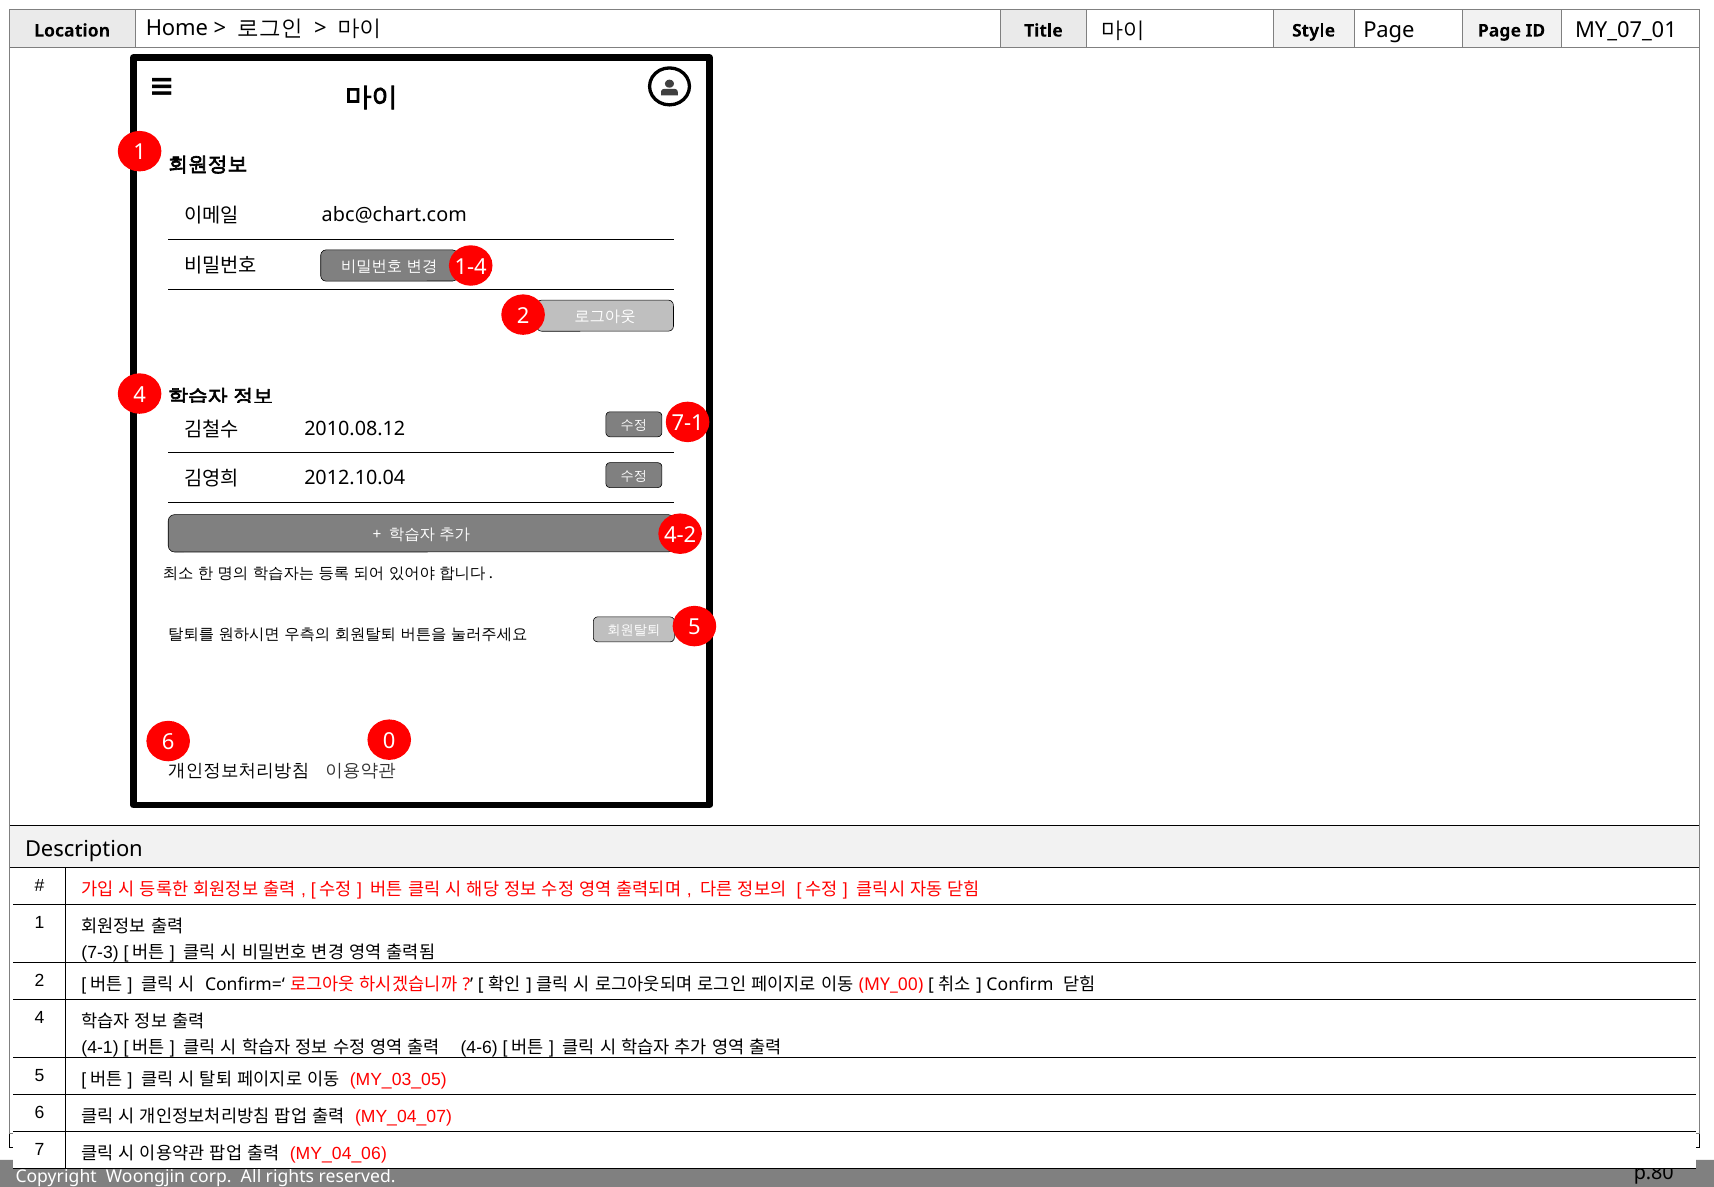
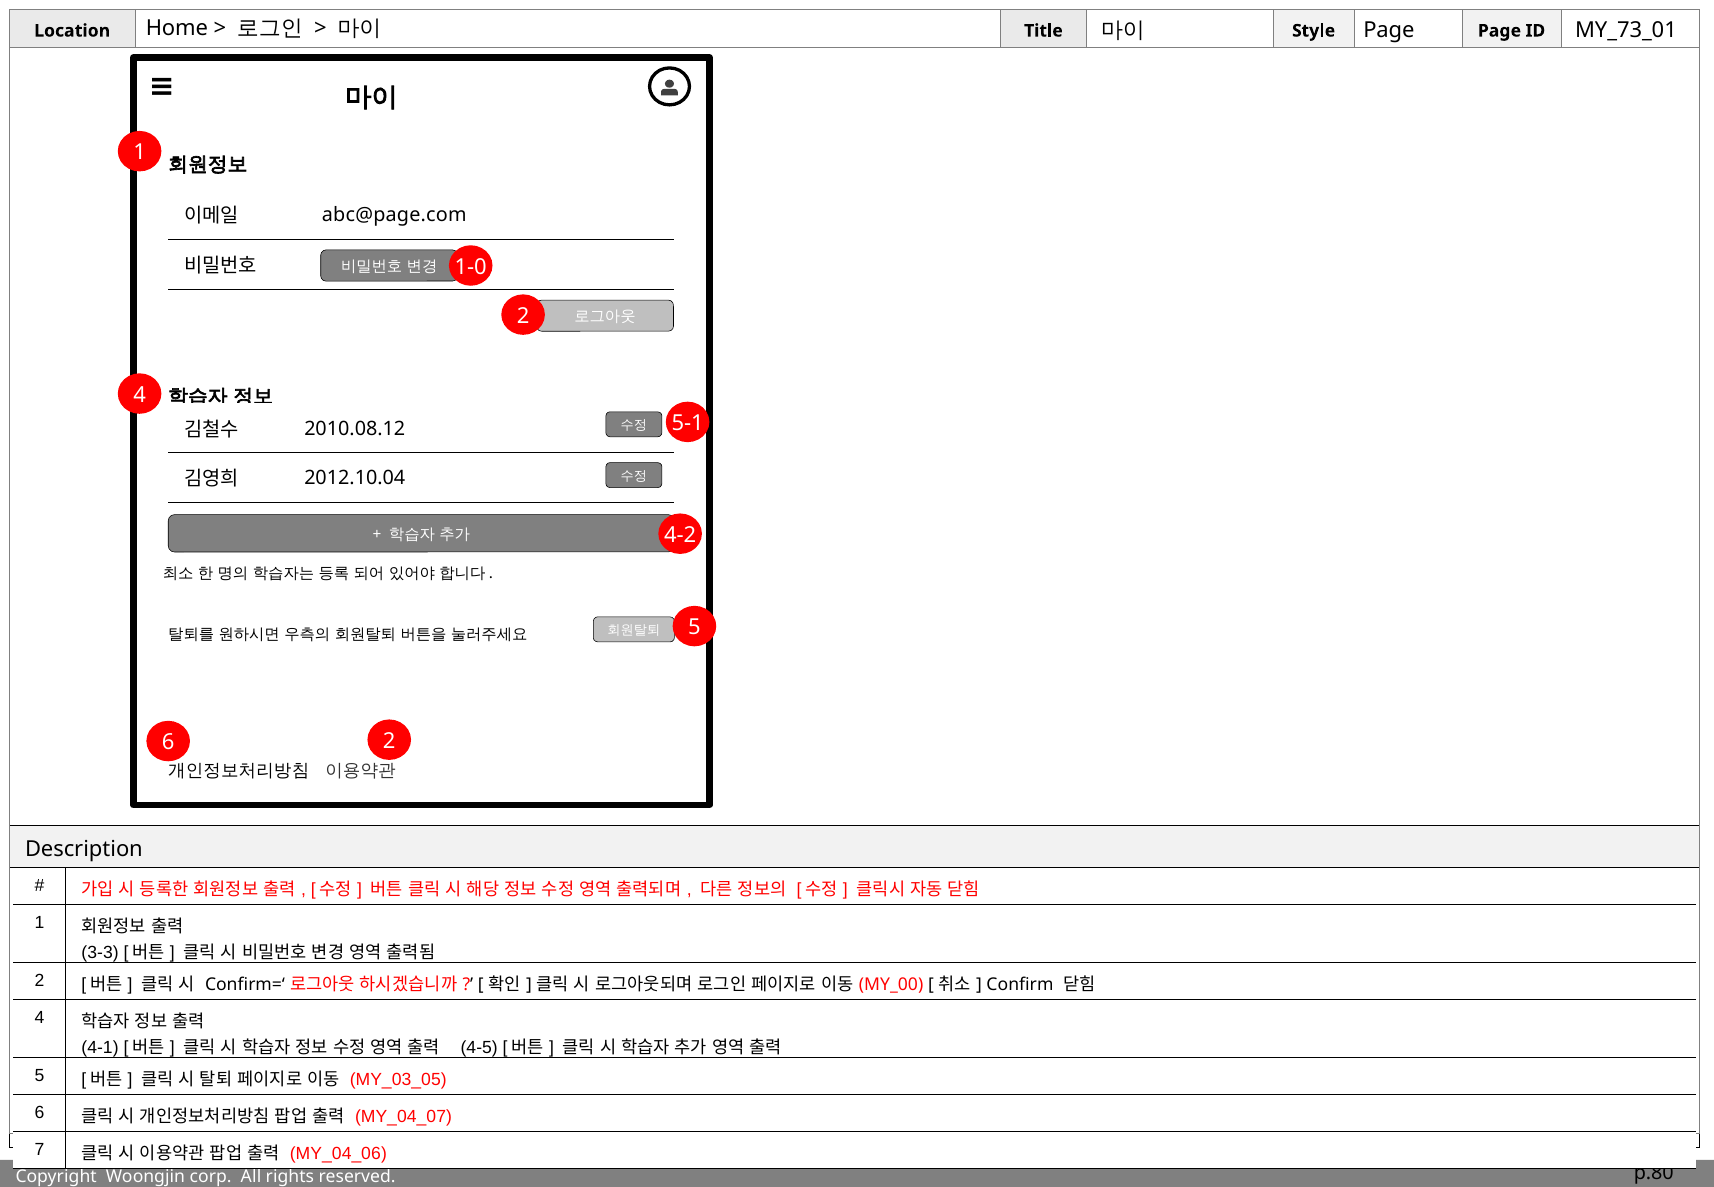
MY_07_01: MY_07_01 -> MY_73_01
abc@chart.com: abc@chart.com -> abc@page.com
1-4: 1-4 -> 1-0
7-1: 7-1 -> 5-1
6 0: 0 -> 2
7-3: 7-3 -> 3-3
4-6: 4-6 -> 4-5
